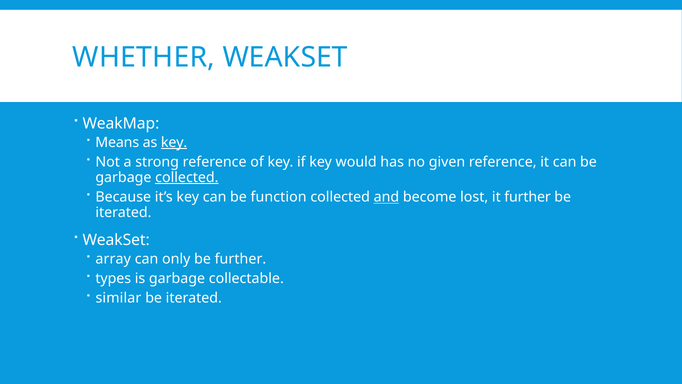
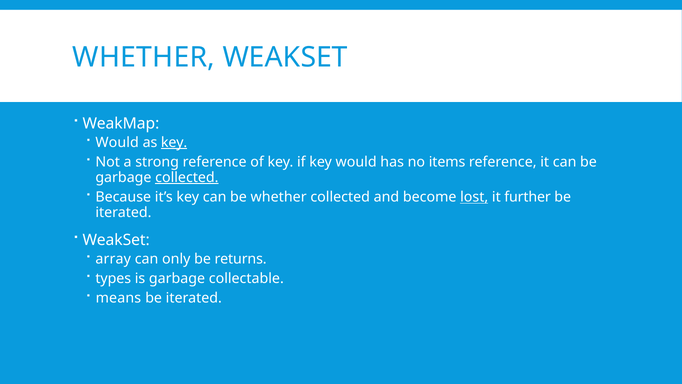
Means at (117, 142): Means -> Would
given: given -> items
be function: function -> whether
and underline: present -> none
lost underline: none -> present
be further: further -> returns
similar: similar -> means
